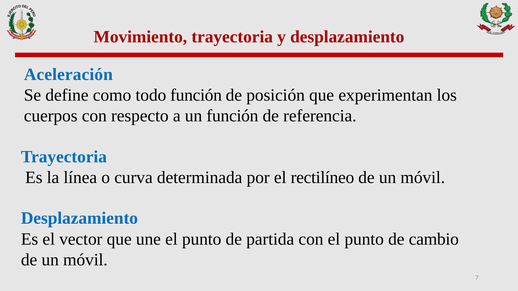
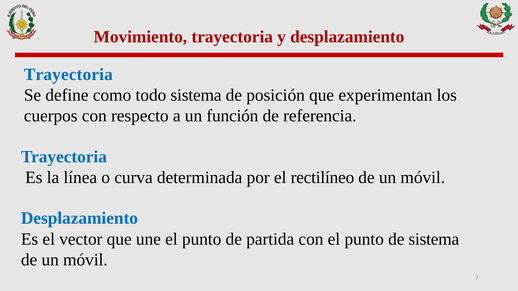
Aceleración at (68, 74): Aceleración -> Trayectoria
todo función: función -> sistema
de cambio: cambio -> sistema
